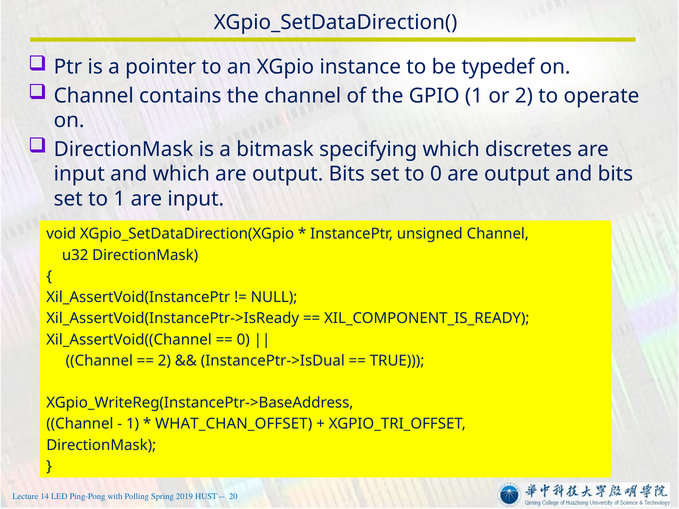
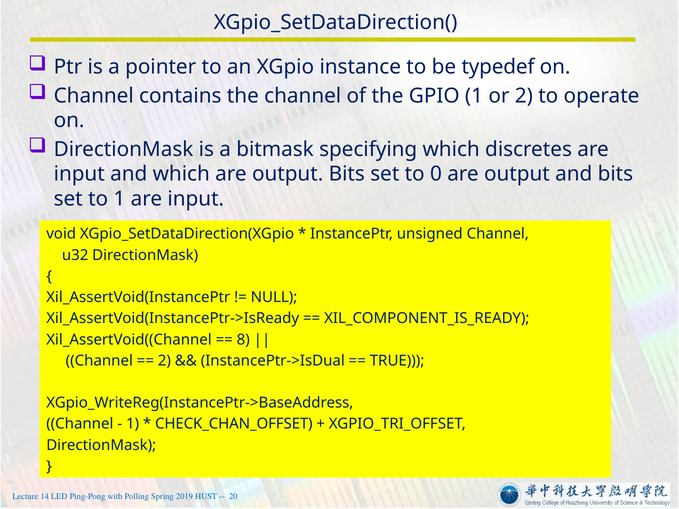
0 at (243, 340): 0 -> 8
WHAT_CHAN_OFFSET: WHAT_CHAN_OFFSET -> CHECK_CHAN_OFFSET
